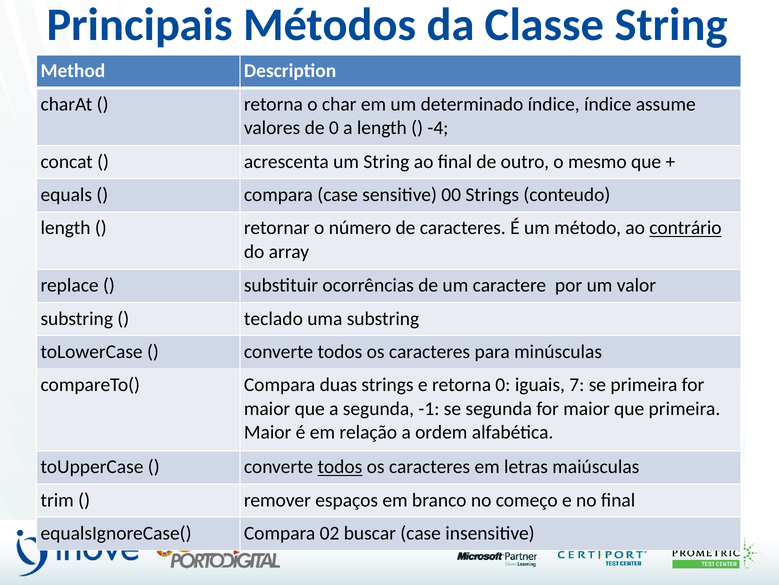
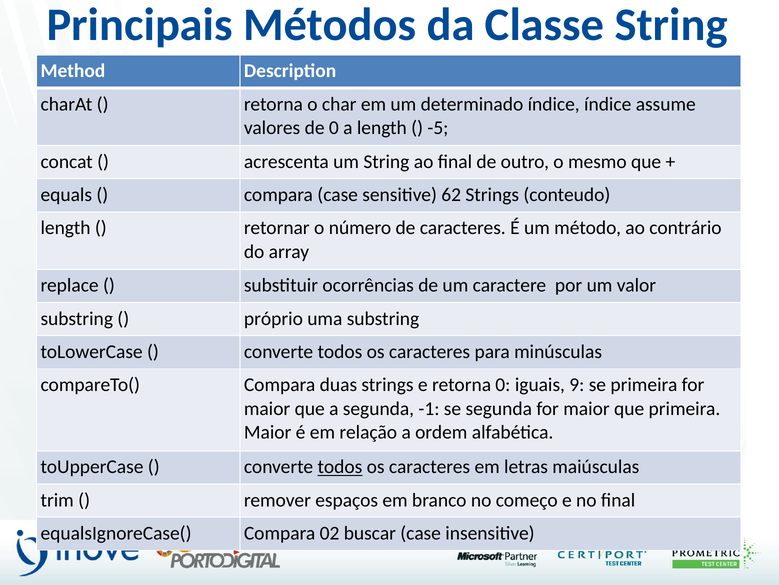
-4: -4 -> -5
00: 00 -> 62
contrário underline: present -> none
teclado: teclado -> próprio
7: 7 -> 9
